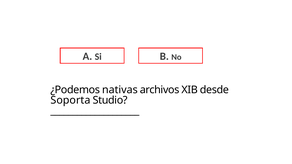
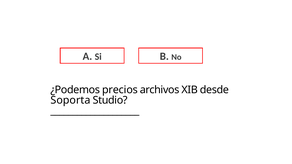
nativas: nativas -> precios
